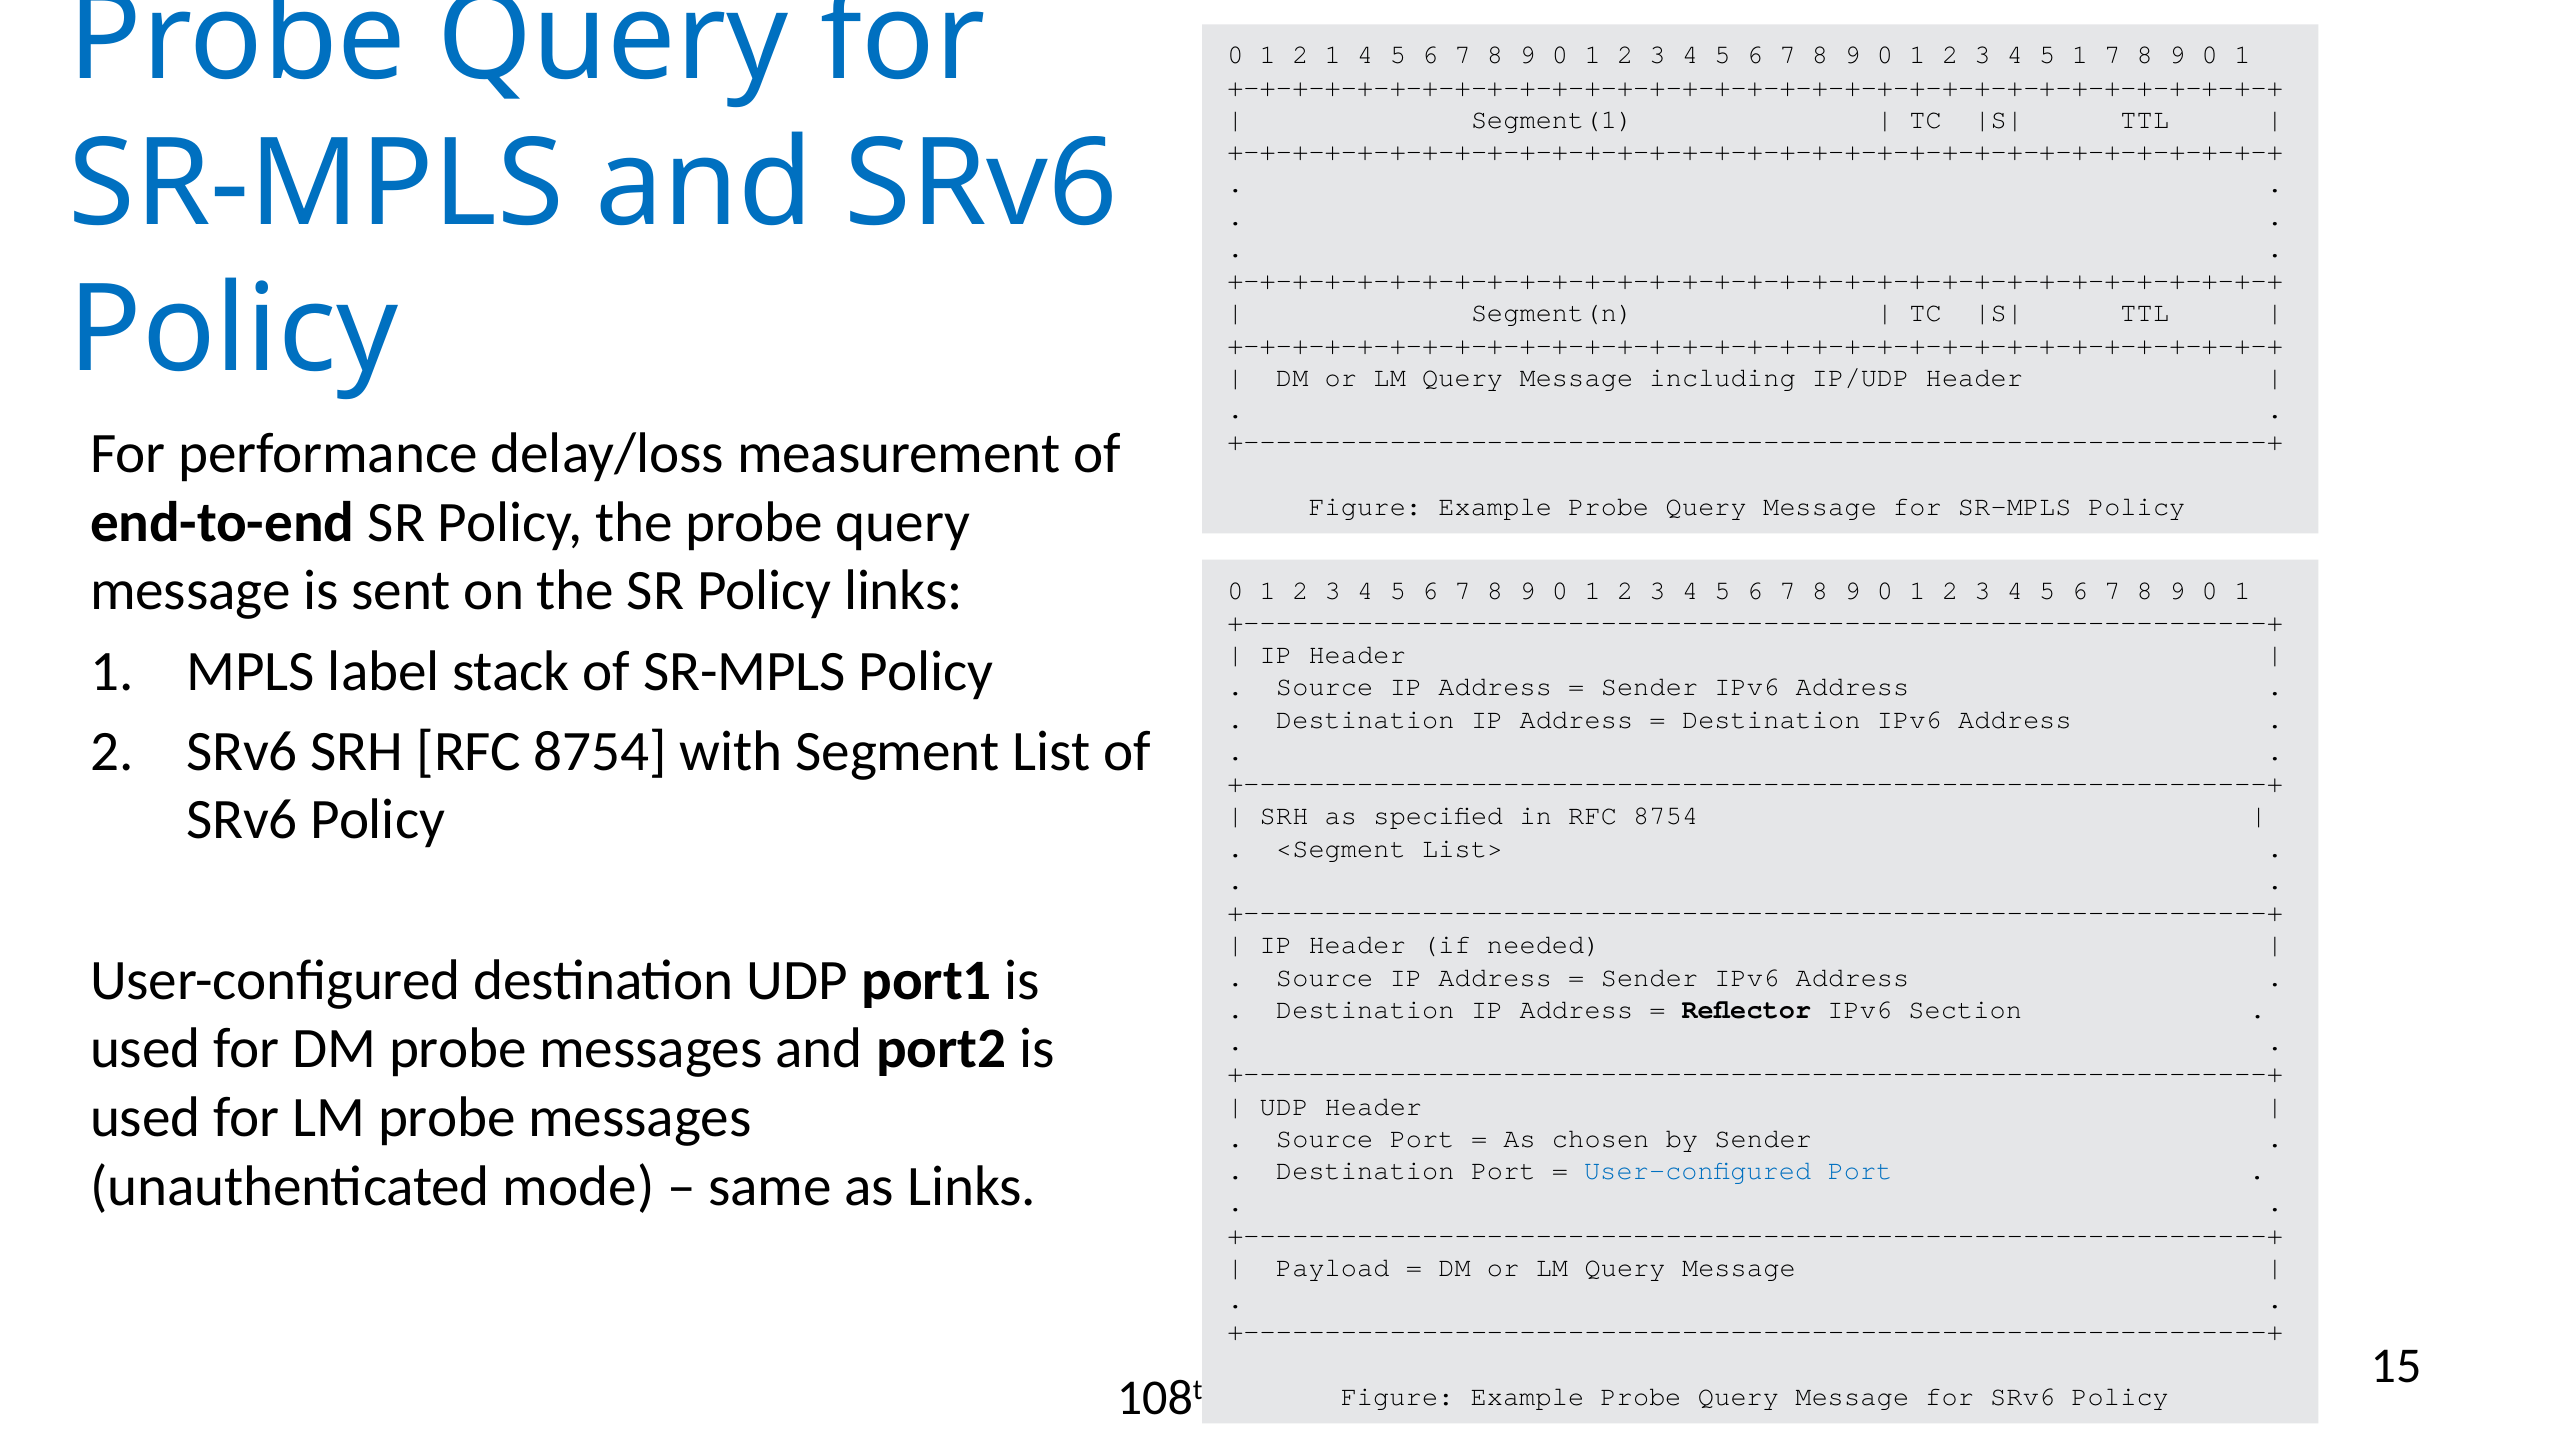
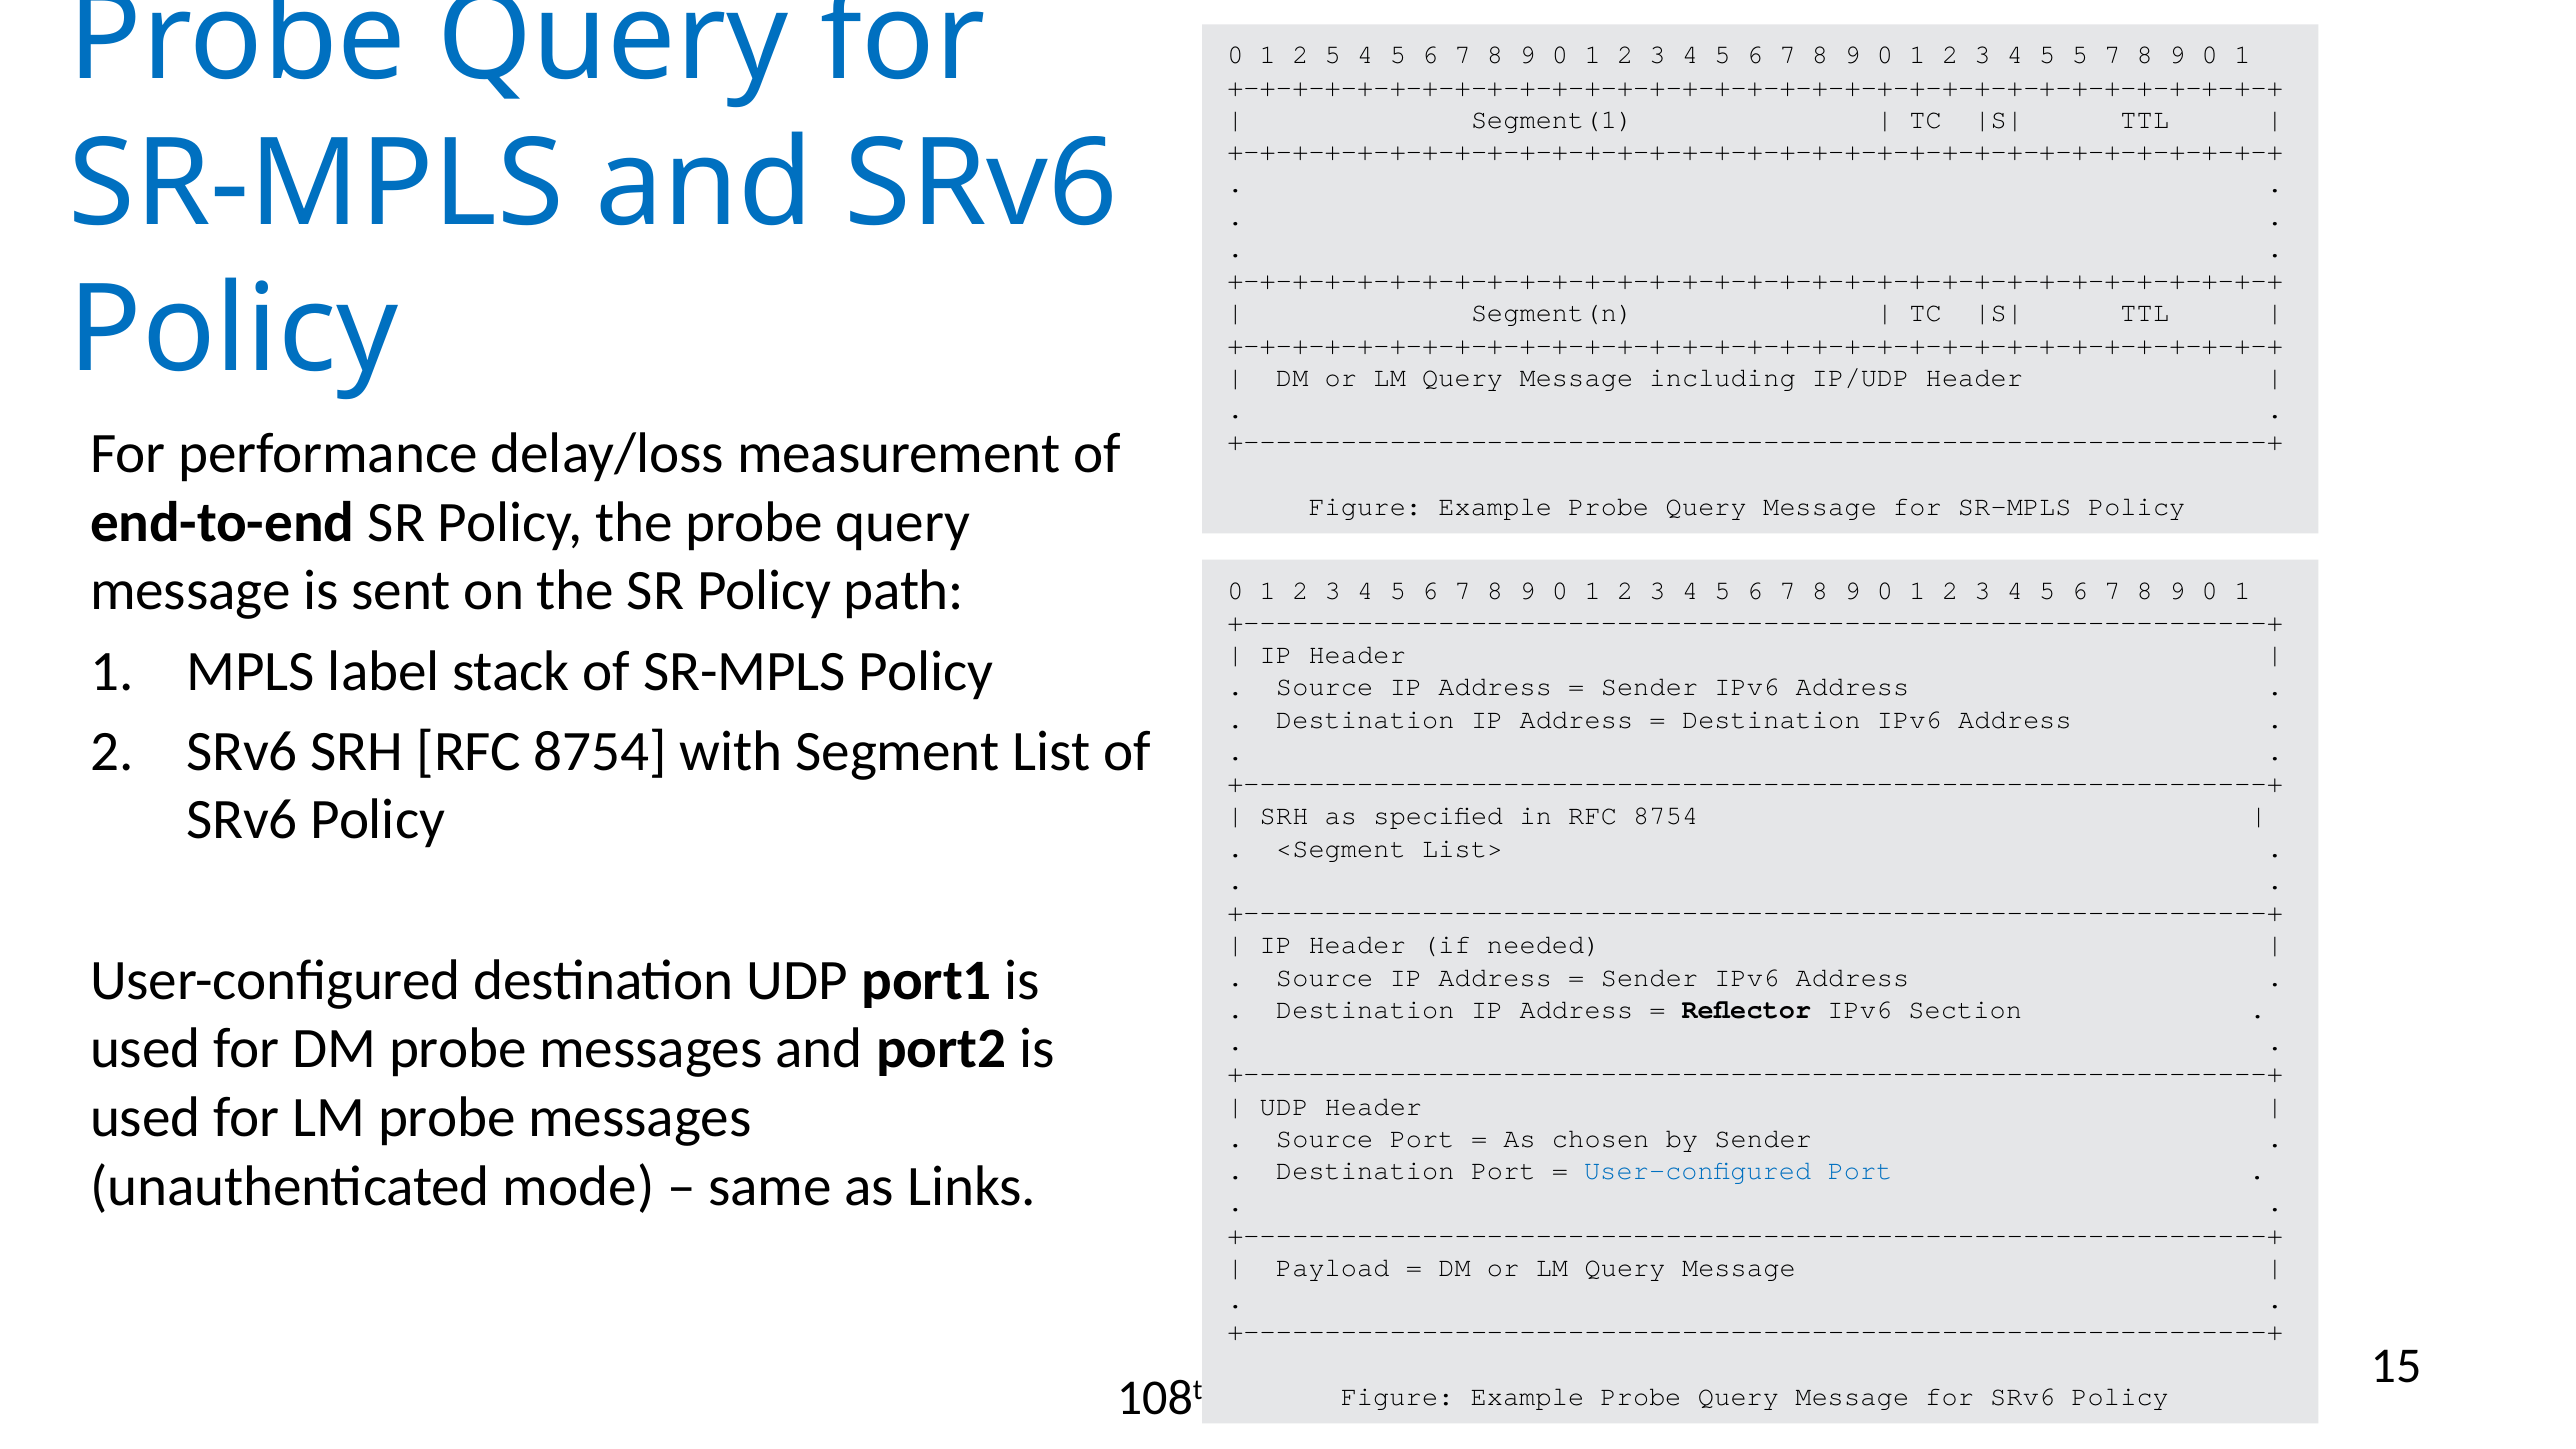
2 1: 1 -> 5
5 1: 1 -> 5
Policy links: links -> path
